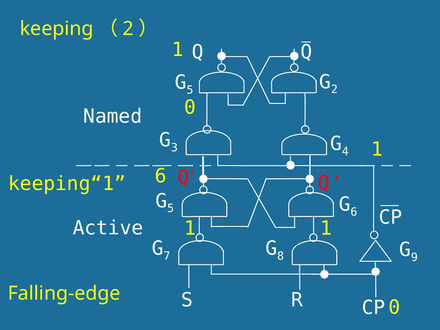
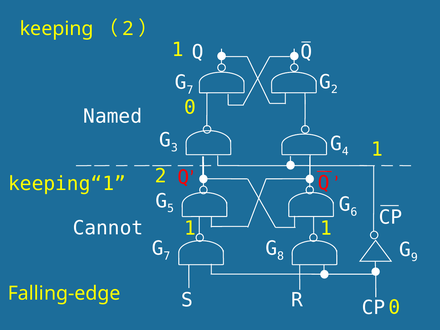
5 at (190, 90): 5 -> 7
keeping“1 6: 6 -> 2
Active: Active -> Cannot
